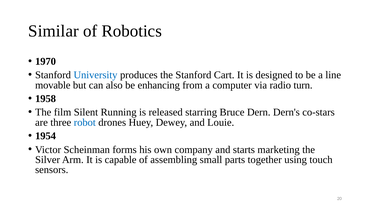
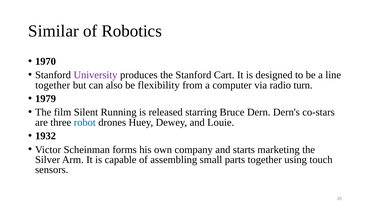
University colour: blue -> purple
movable at (53, 85): movable -> together
enhancing: enhancing -> flexibility
1958: 1958 -> 1979
1954: 1954 -> 1932
